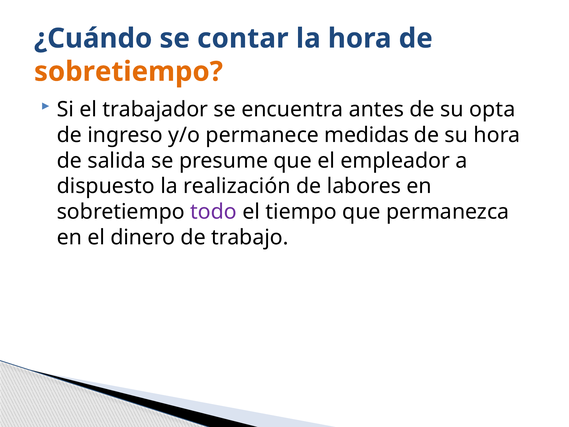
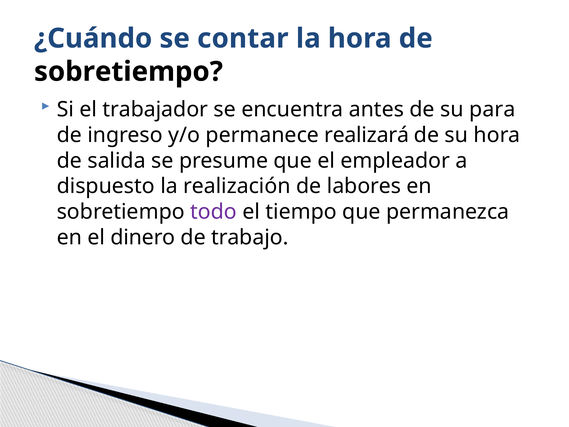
sobretiempo at (128, 72) colour: orange -> black
opta: opta -> para
medidas: medidas -> realizará
